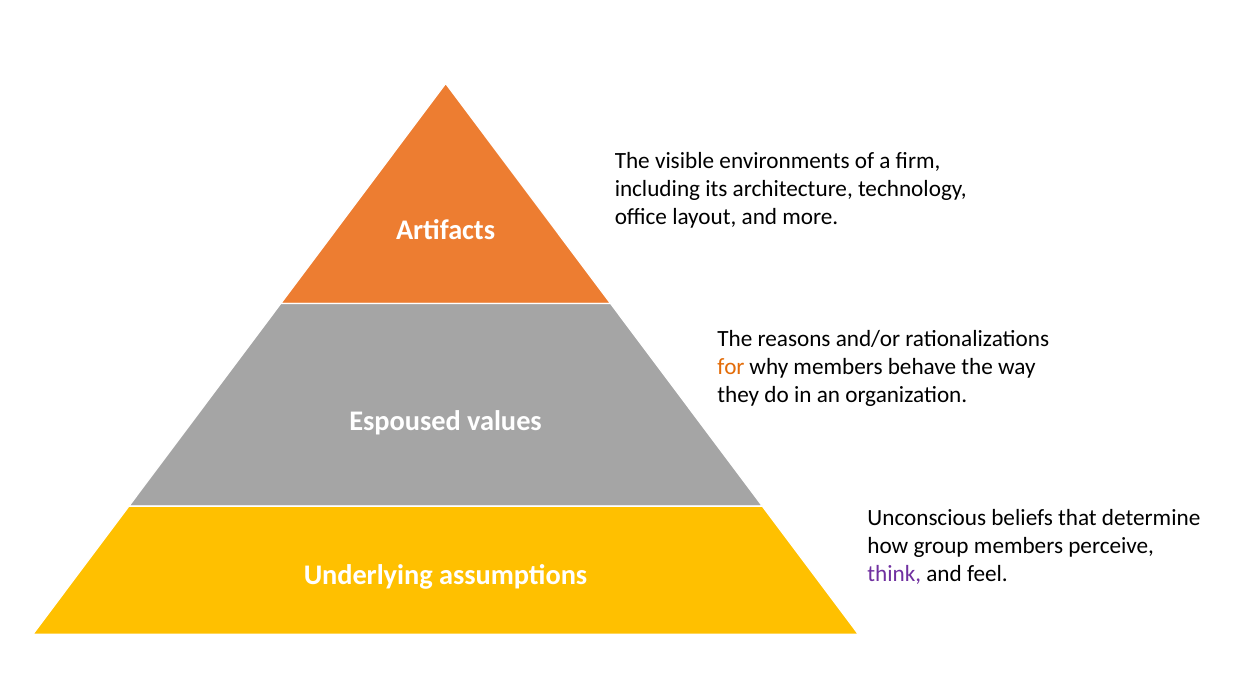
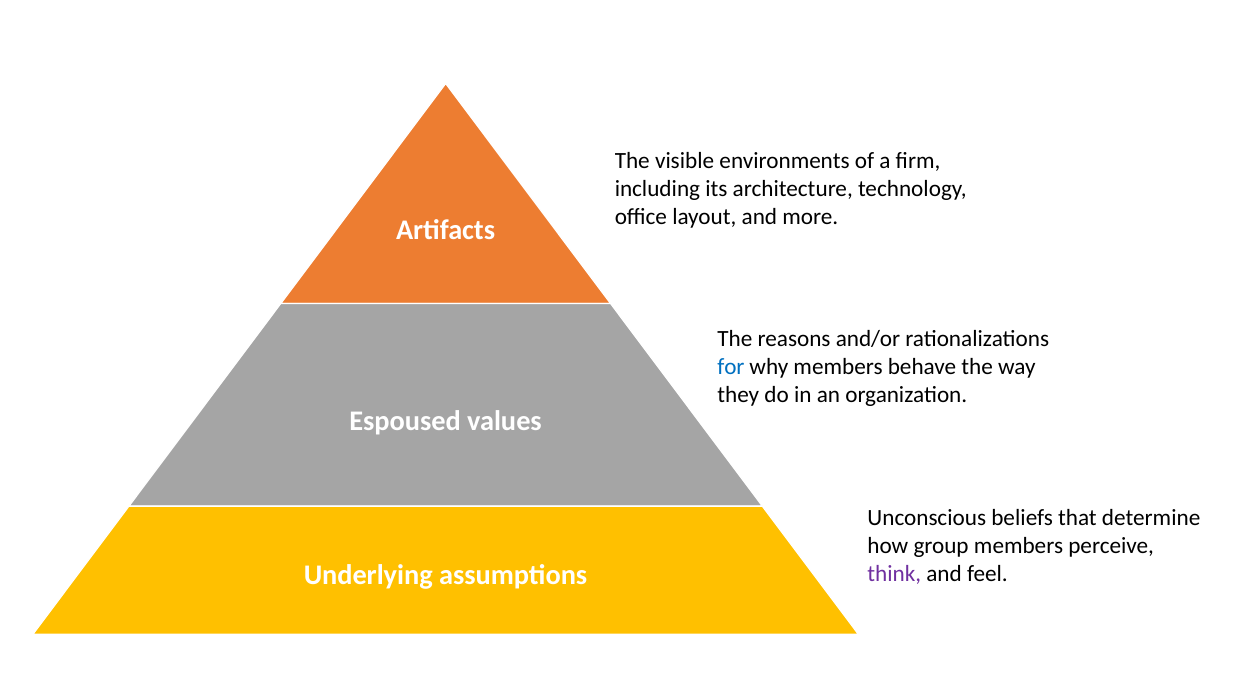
for colour: orange -> blue
